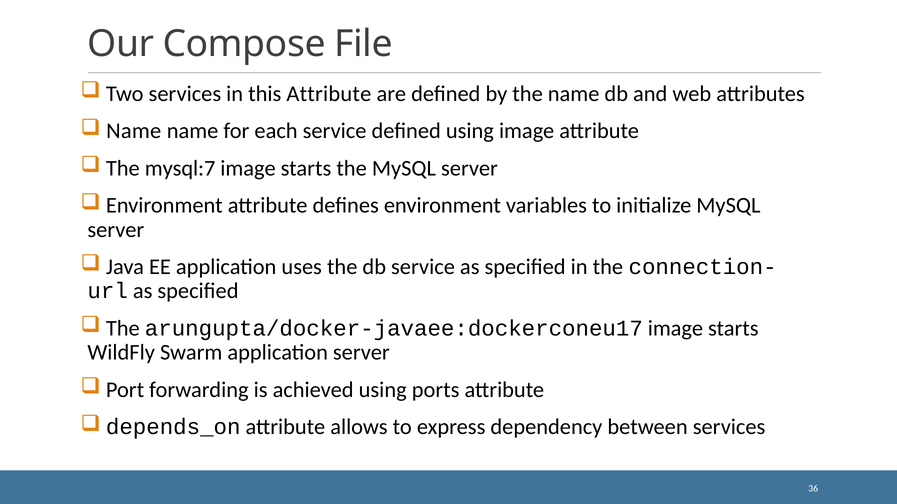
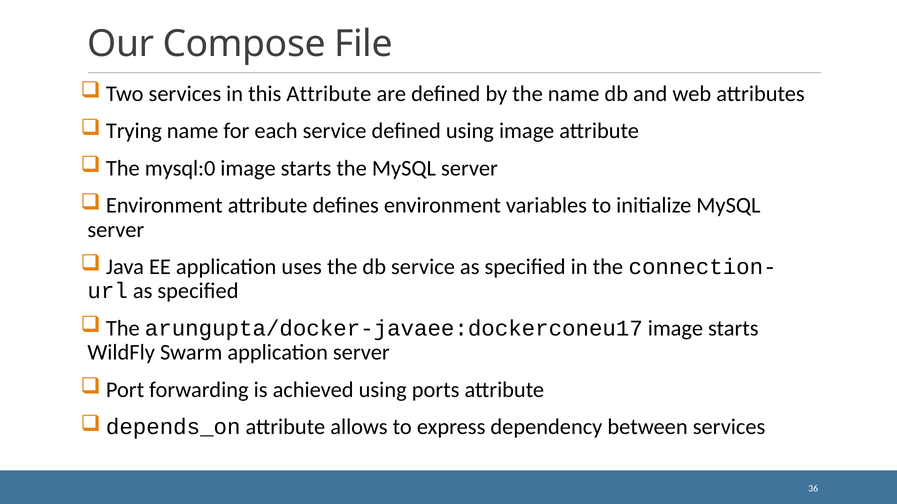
Name at (134, 131): Name -> Trying
mysql:7: mysql:7 -> mysql:0
